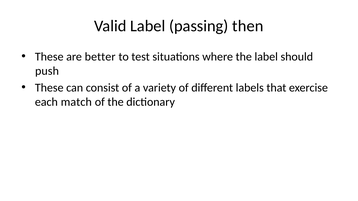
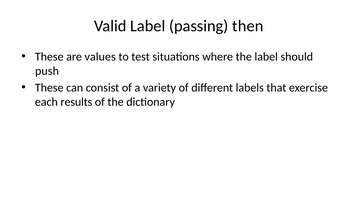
better: better -> values
match: match -> results
